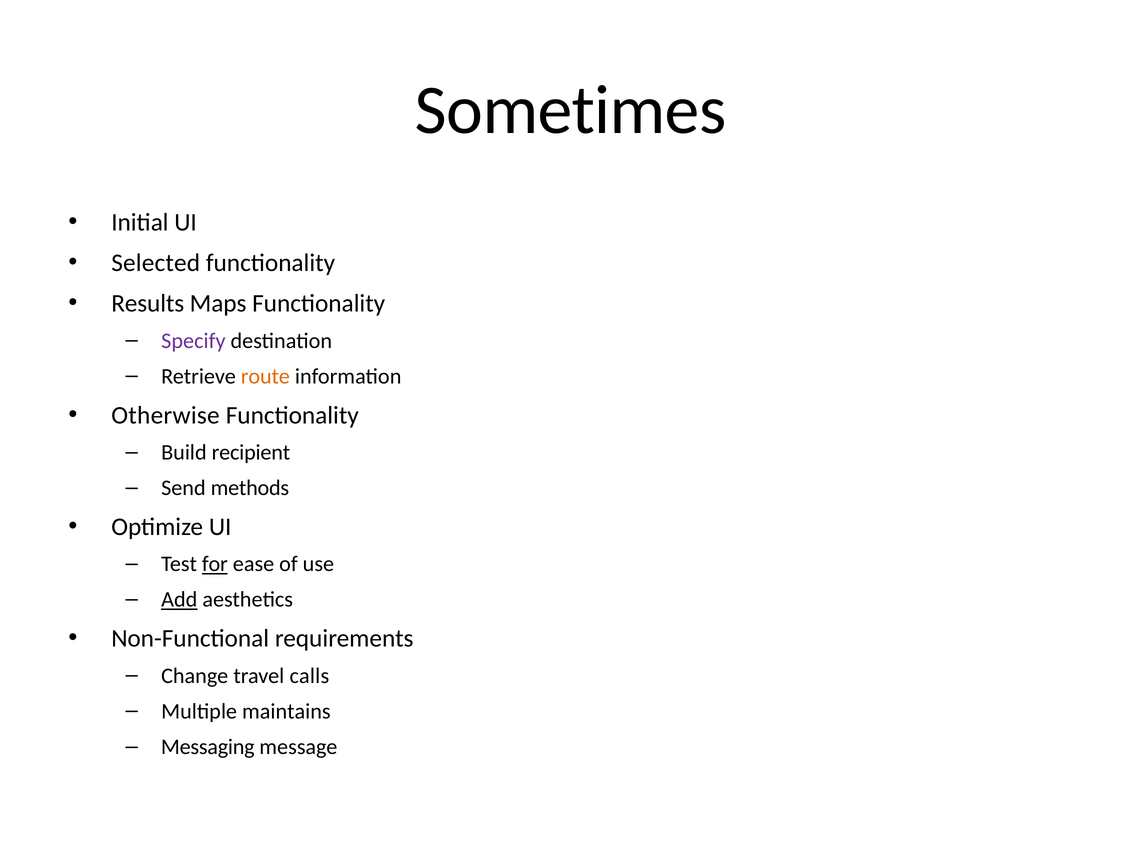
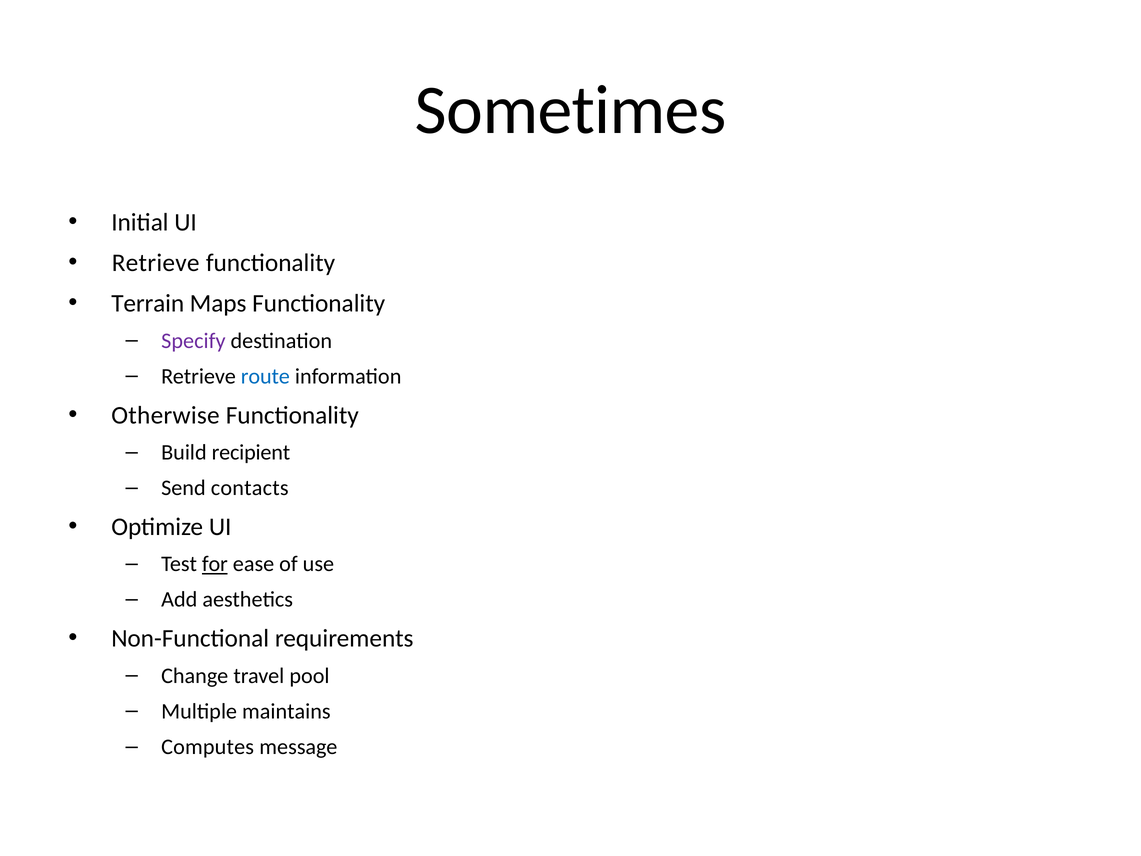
Selected at (156, 263): Selected -> Retrieve
Results: Results -> Terrain
route colour: orange -> blue
methods: methods -> contacts
Add underline: present -> none
calls: calls -> pool
Messaging: Messaging -> Computes
